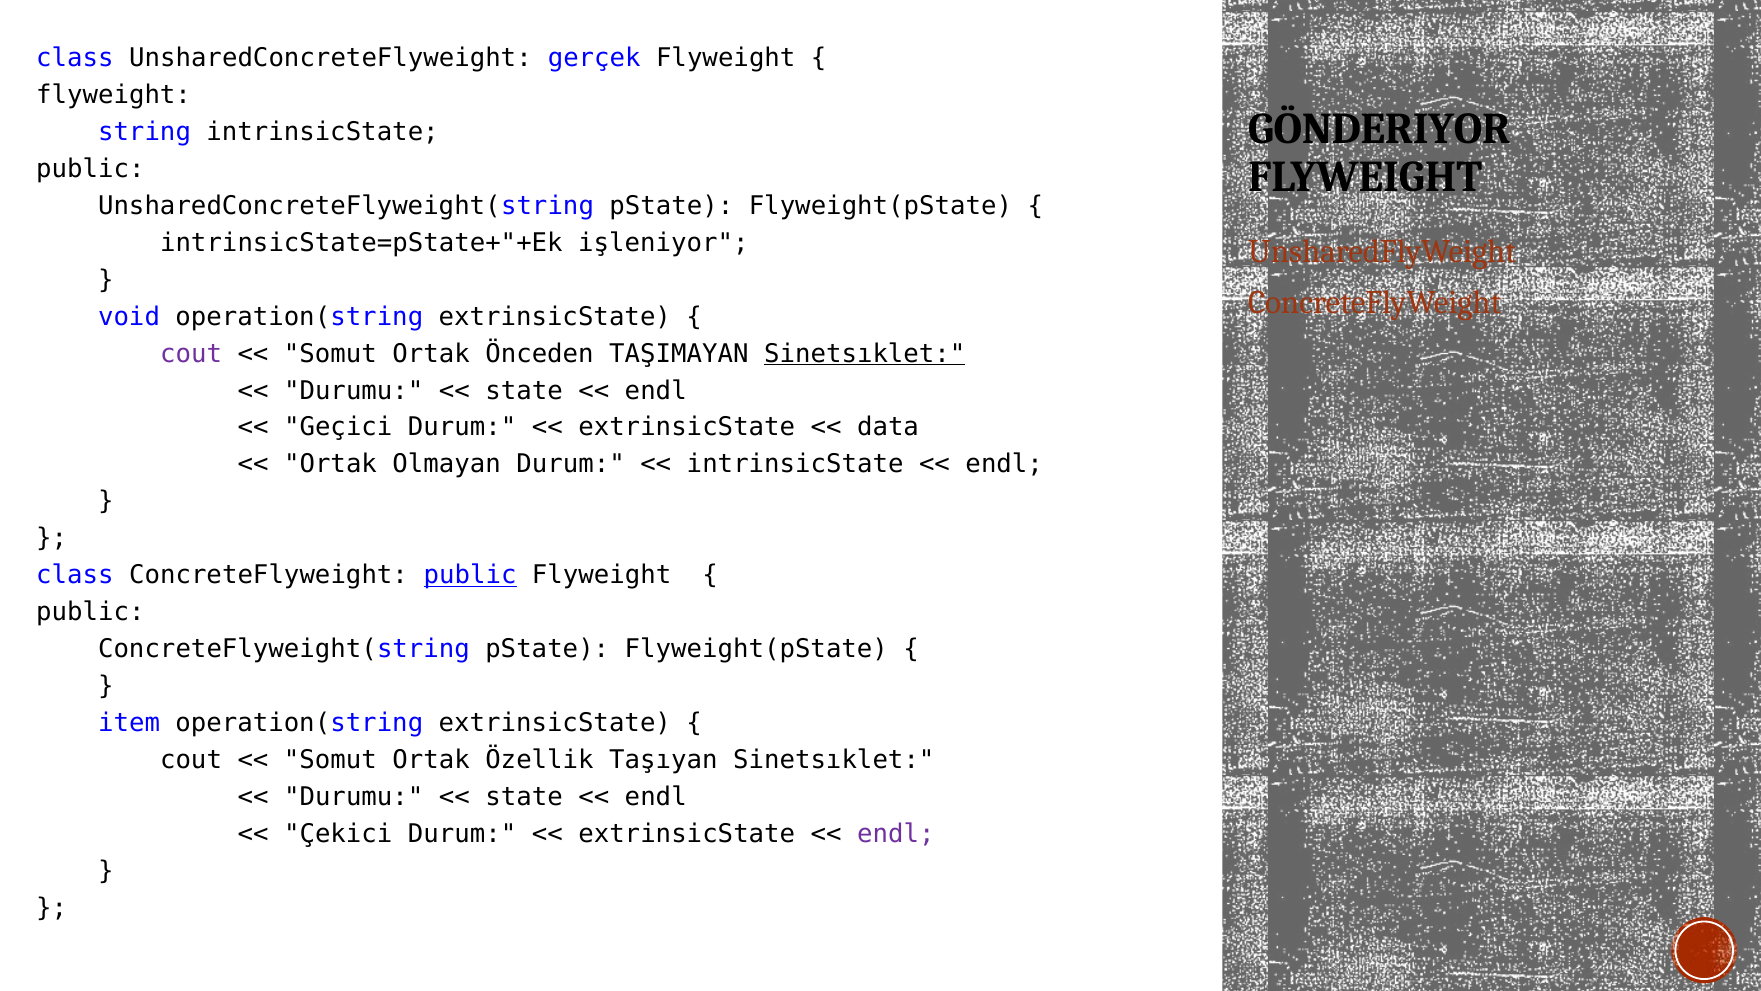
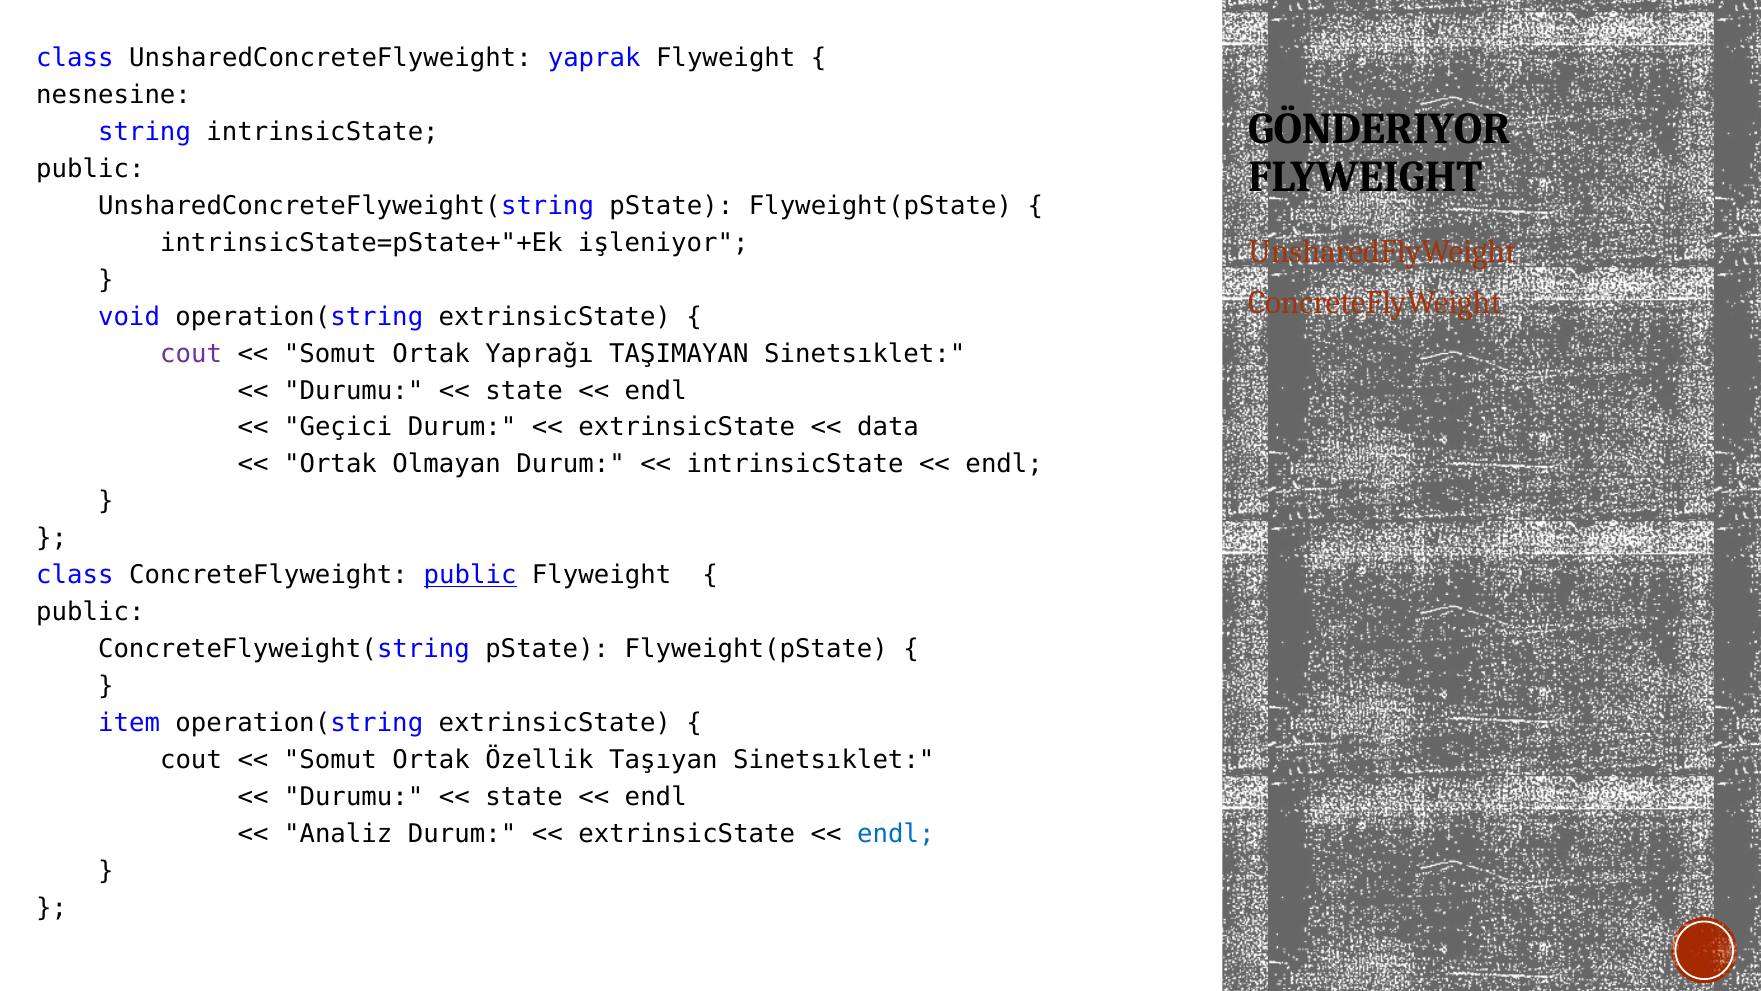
gerçek: gerçek -> yaprak
flyweight at (114, 95): flyweight -> nesnesine
Önceden: Önceden -> Yaprağı
Sinetsıklet at (865, 353) underline: present -> none
Çekici: Çekici -> Analiz
endl at (896, 834) colour: purple -> blue
